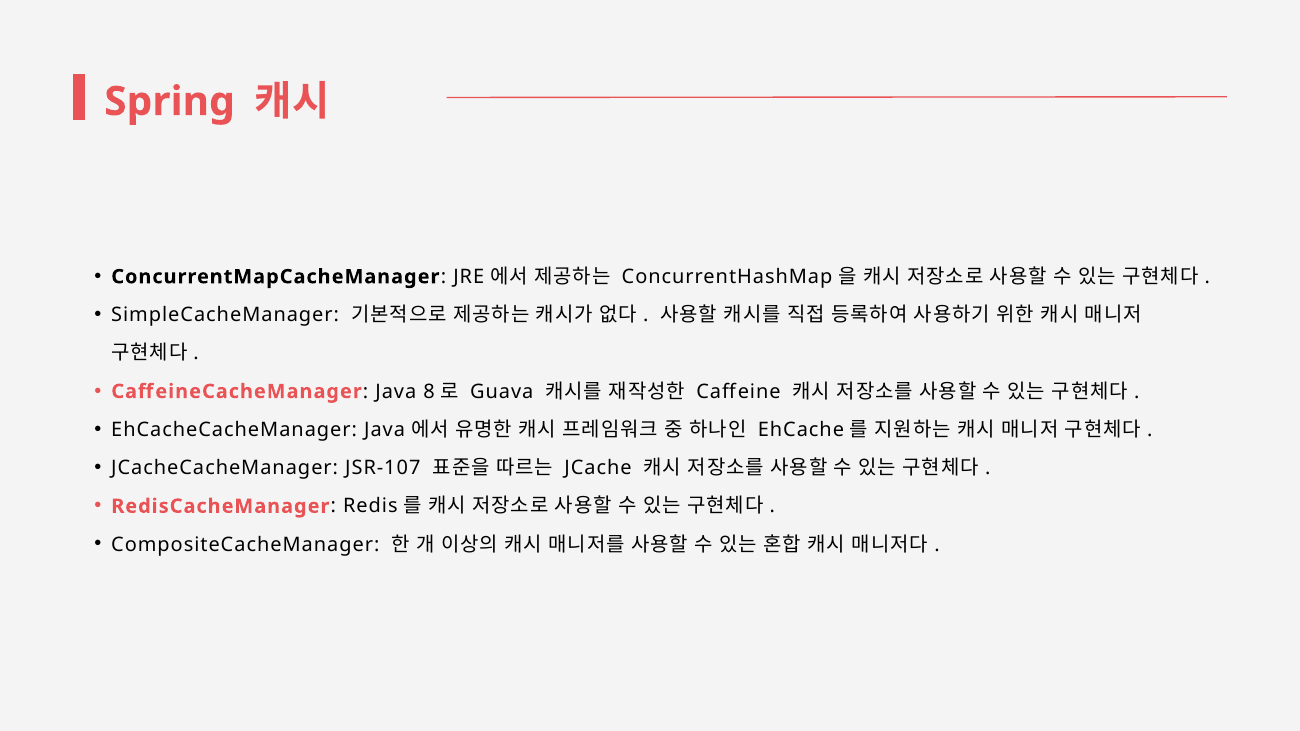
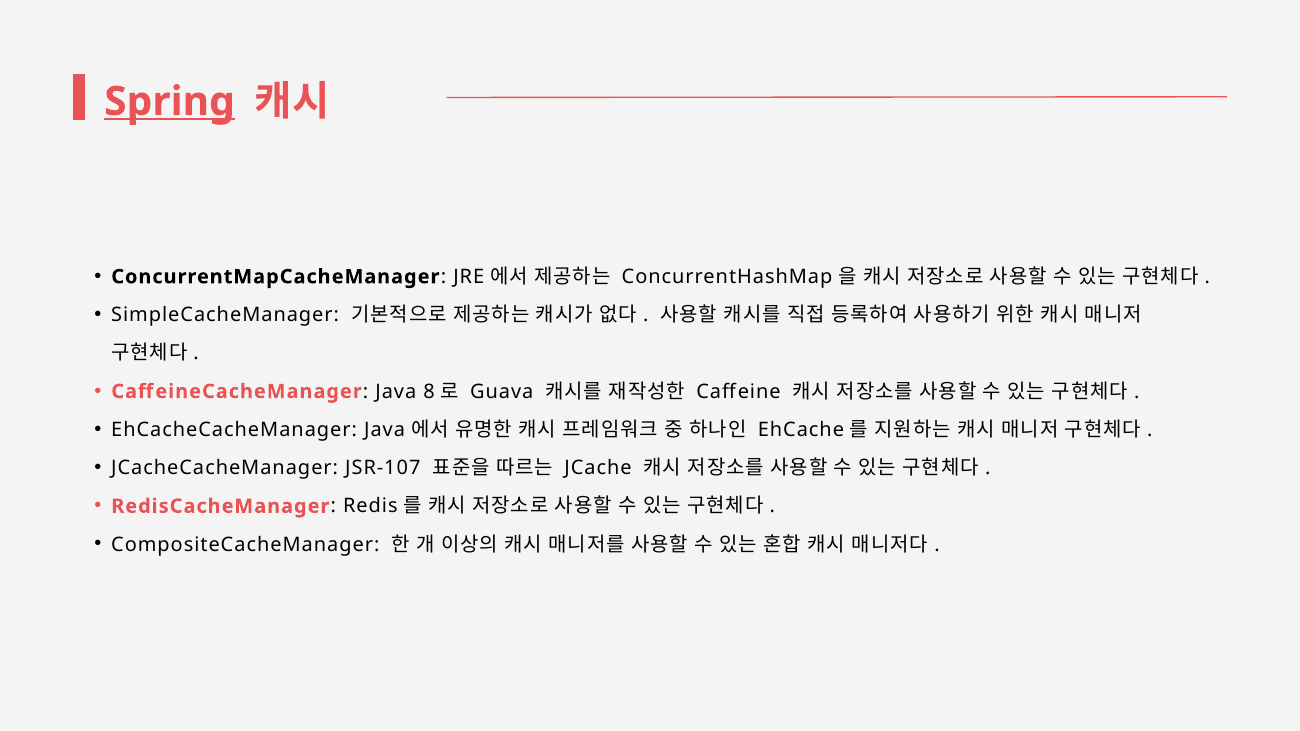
Spring underline: none -> present
